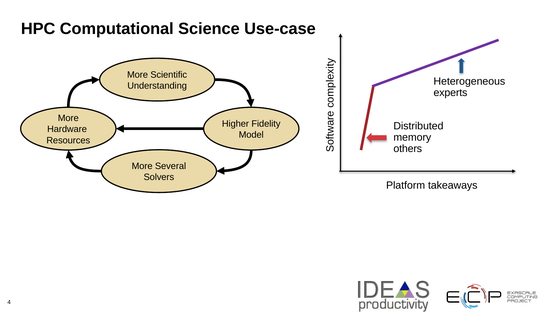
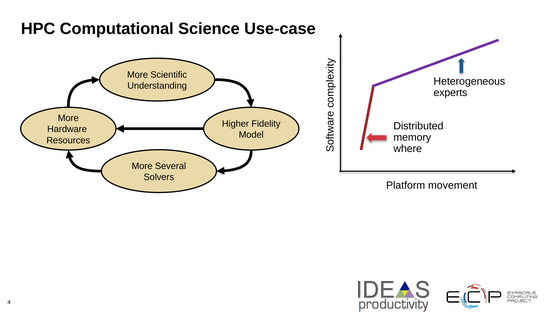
others: others -> where
takeaways: takeaways -> movement
